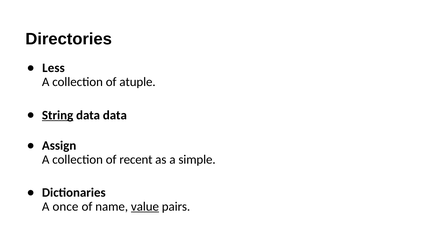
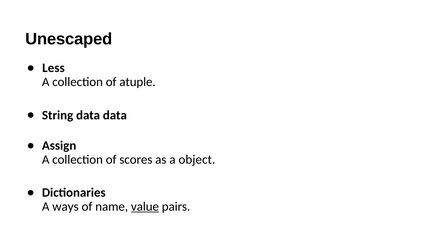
Directories: Directories -> Unescaped
String underline: present -> none
recent: recent -> scores
simple: simple -> object
once: once -> ways
